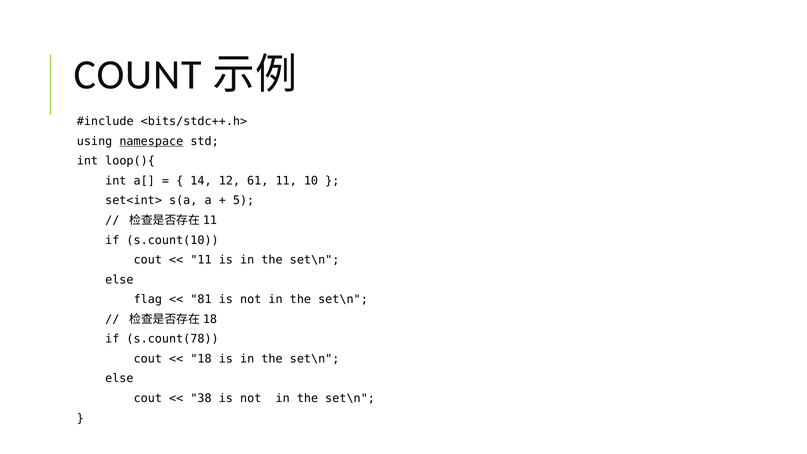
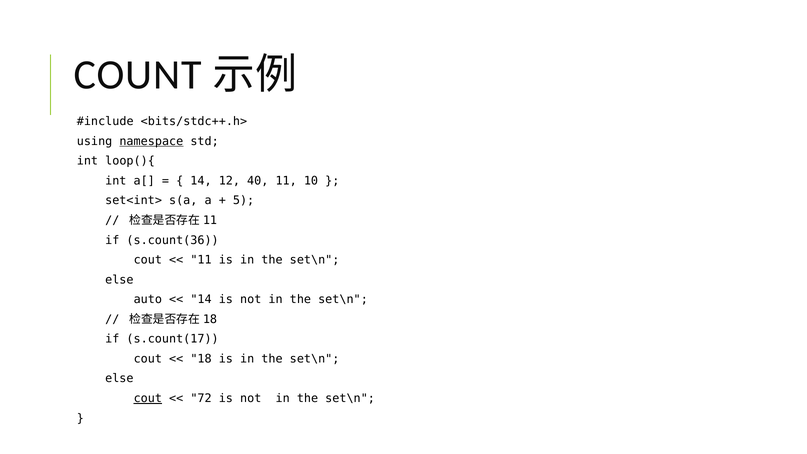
61: 61 -> 40
s.count(10: s.count(10 -> s.count(36
flag: flag -> auto
81 at (201, 299): 81 -> 14
s.count(78: s.count(78 -> s.count(17
cout at (148, 398) underline: none -> present
38: 38 -> 72
